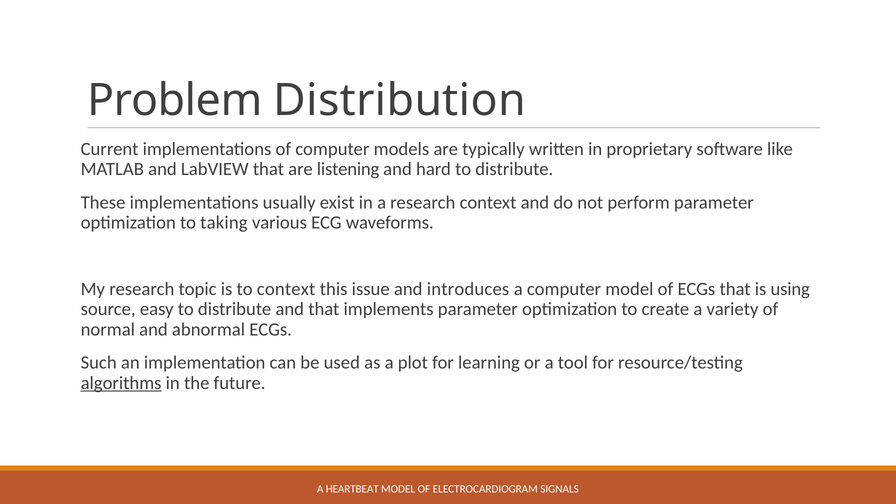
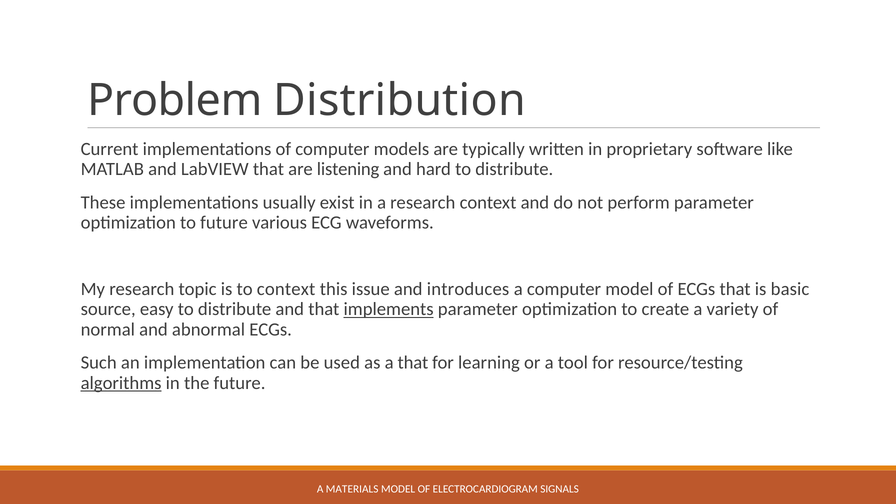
to taking: taking -> future
using: using -> basic
implements underline: none -> present
a plot: plot -> that
HEARTBEAT: HEARTBEAT -> MATERIALS
